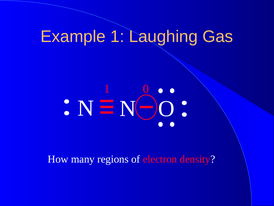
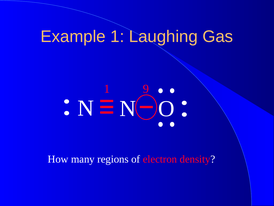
0: 0 -> 9
